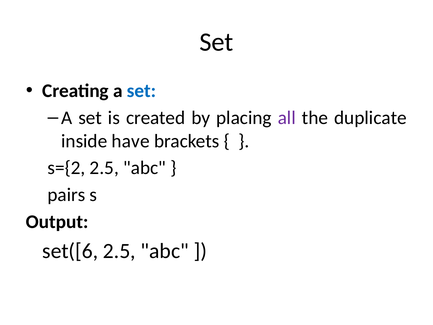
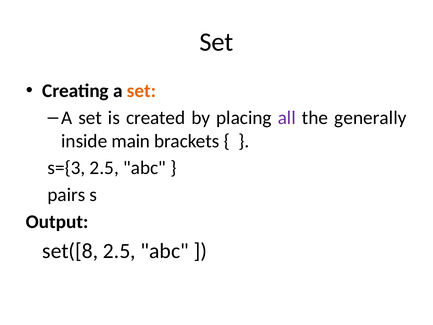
set at (142, 91) colour: blue -> orange
duplicate: duplicate -> generally
have: have -> main
s={2: s={2 -> s={3
set([6: set([6 -> set([8
